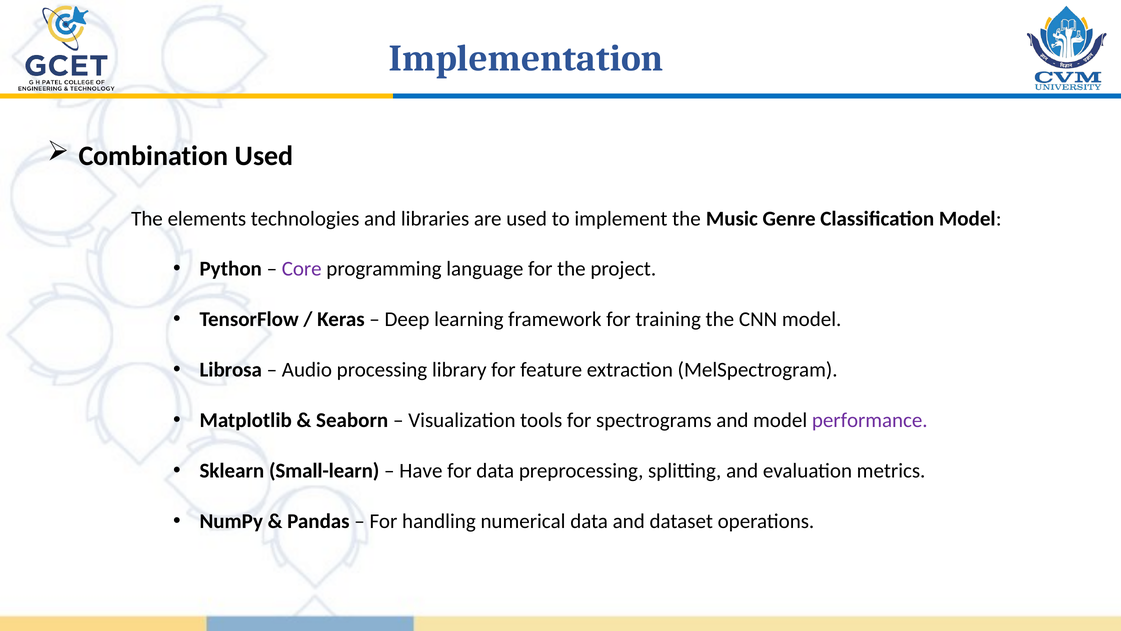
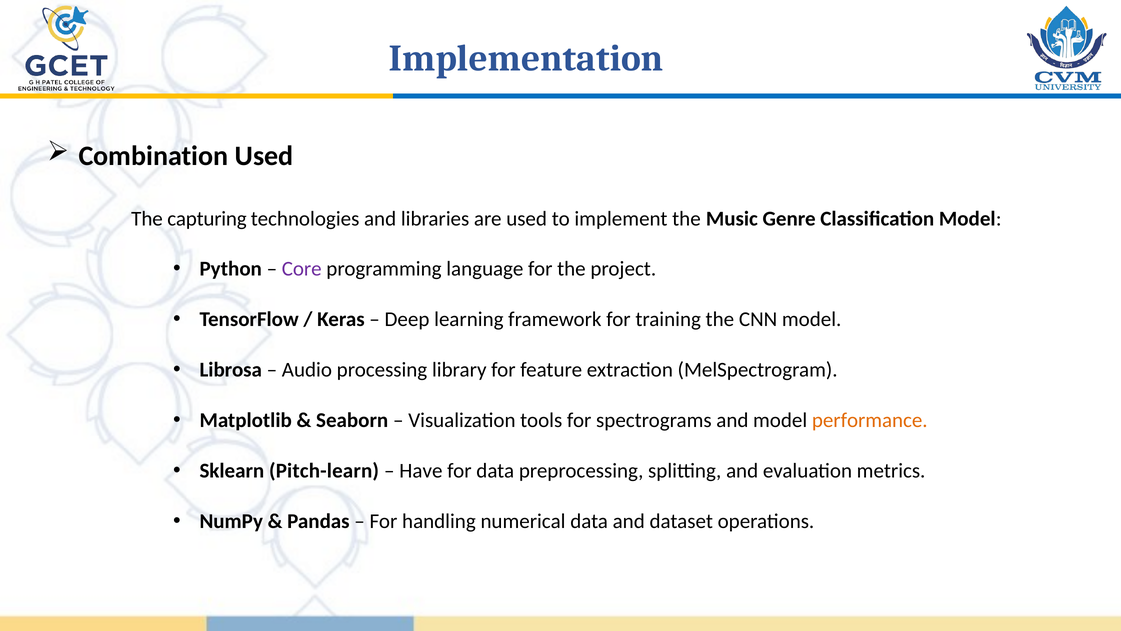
elements: elements -> capturing
performance colour: purple -> orange
Small-learn: Small-learn -> Pitch-learn
